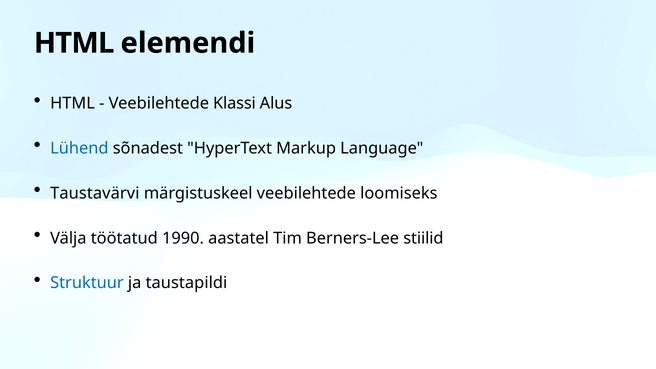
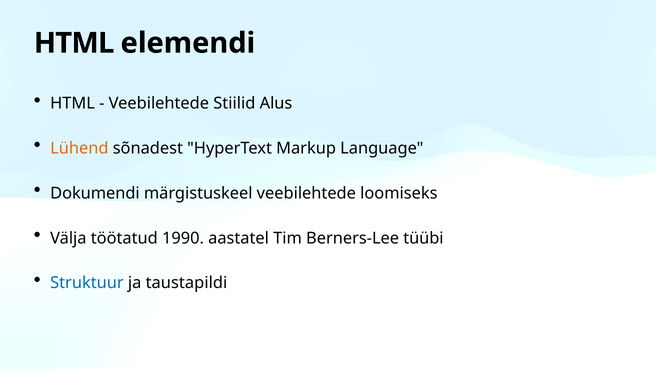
Klassi: Klassi -> Stiilid
Lühend colour: blue -> orange
Taustavärvi: Taustavärvi -> Dokumendi
stiilid: stiilid -> tüübi
